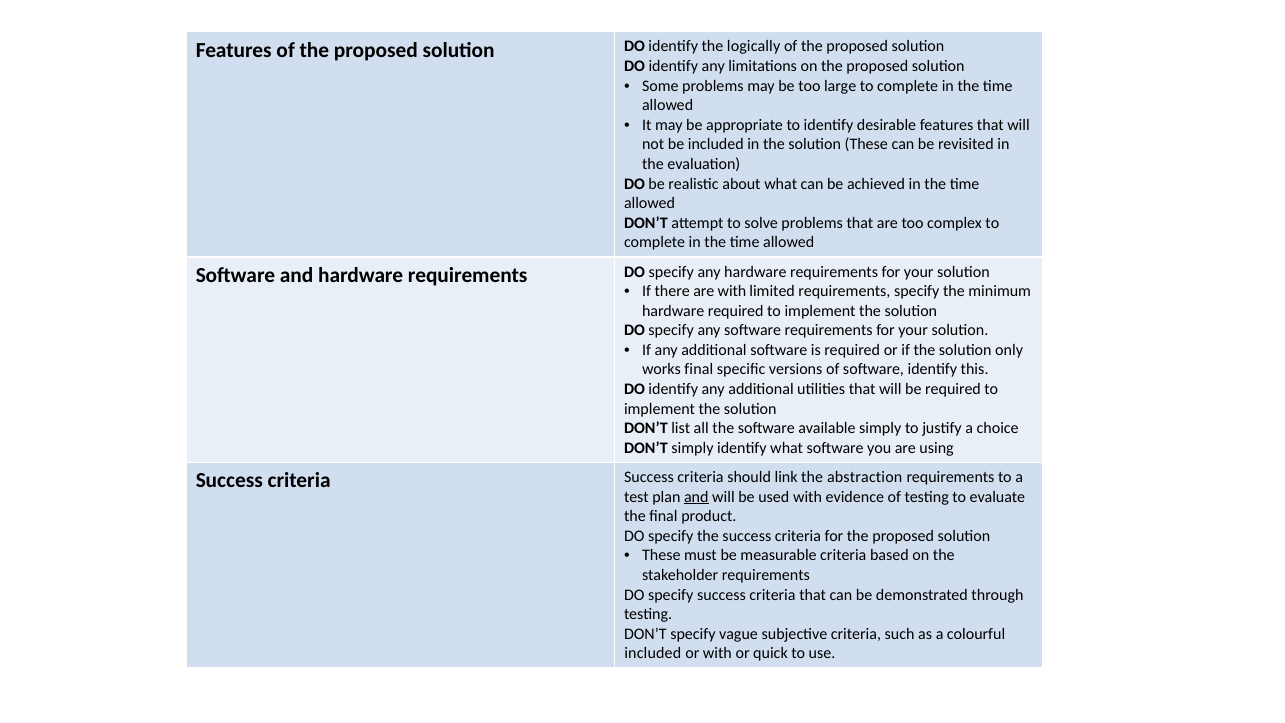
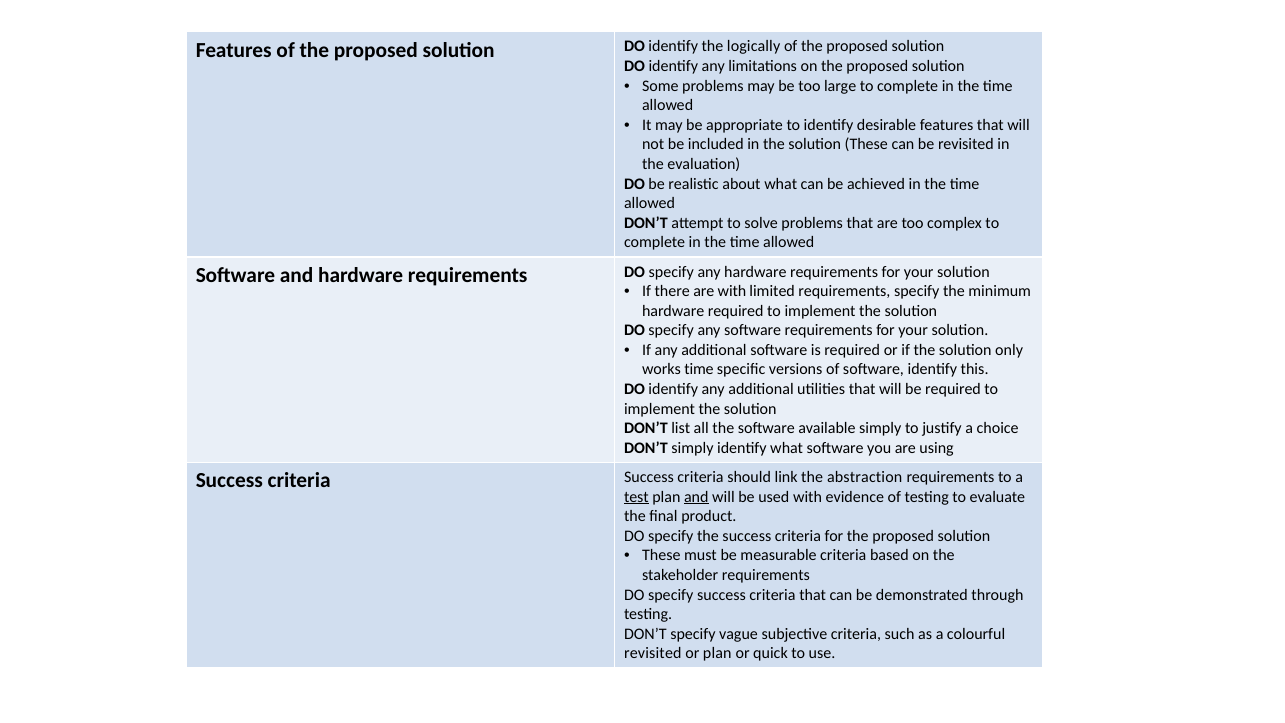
works final: final -> time
test underline: none -> present
included at (653, 653): included -> revisited
or with: with -> plan
